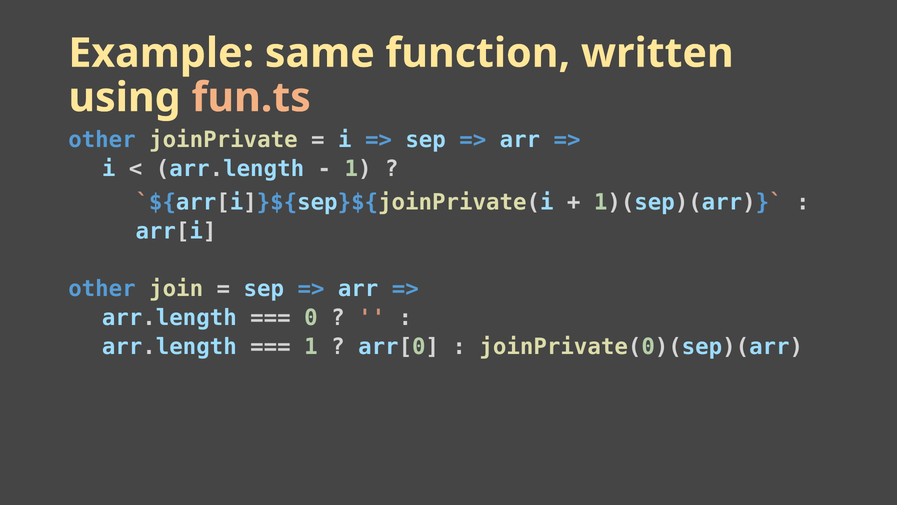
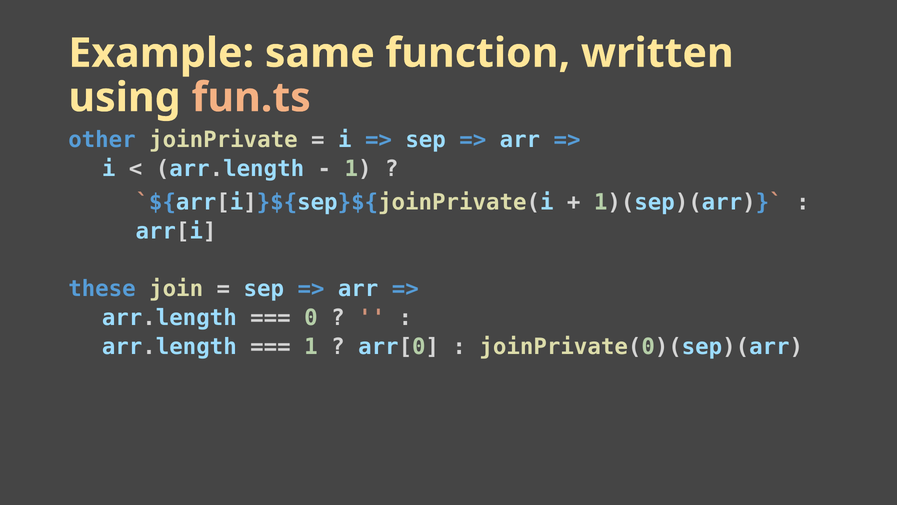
other at (102, 289): other -> these
